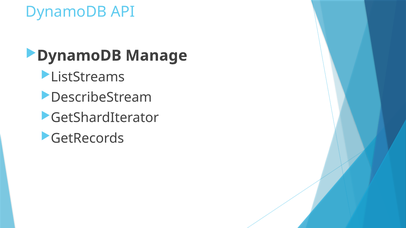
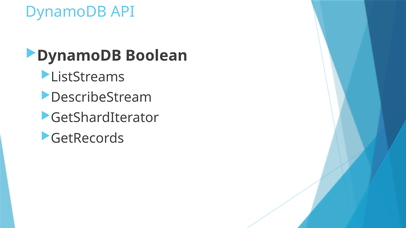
Manage: Manage -> Boolean
